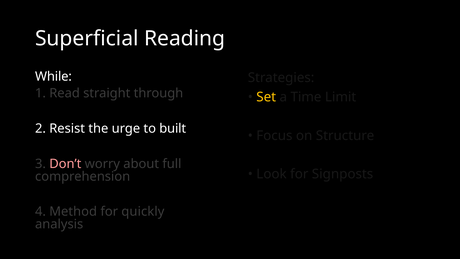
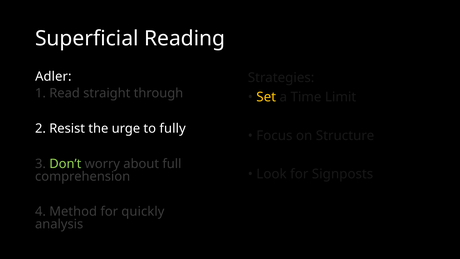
While: While -> Adler
built: built -> fully
Don’t colour: pink -> light green
